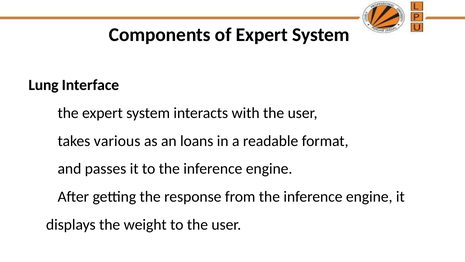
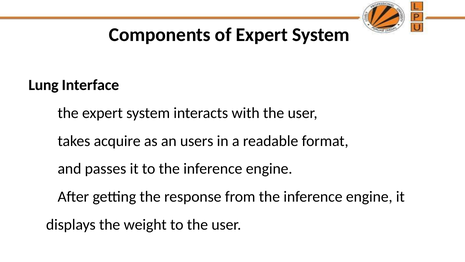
various: various -> acquire
loans: loans -> users
